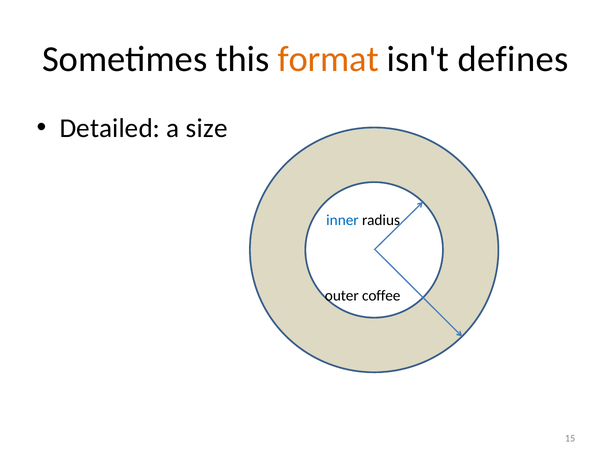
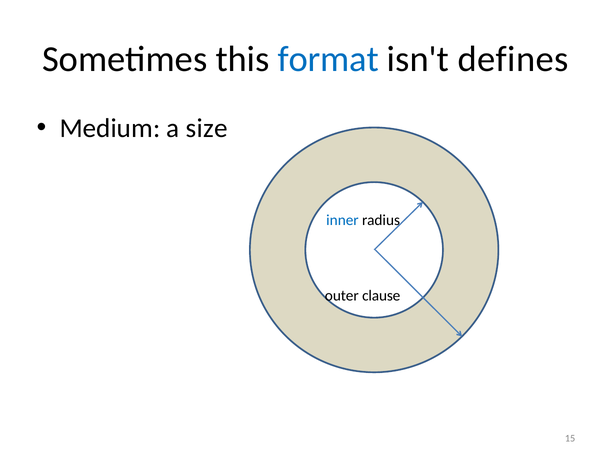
format colour: orange -> blue
Detailed: Detailed -> Medium
coffee: coffee -> clause
